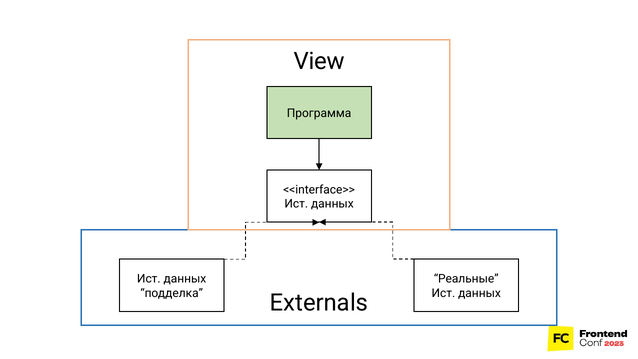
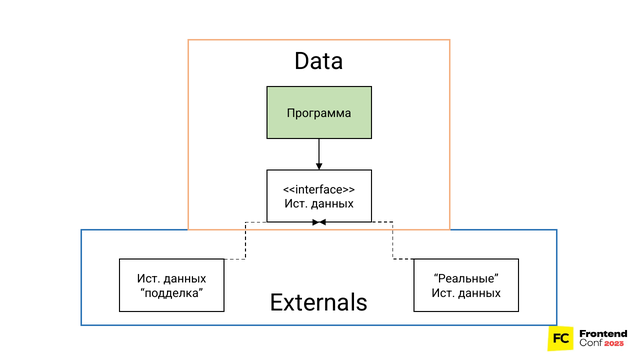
View: View -> Data
